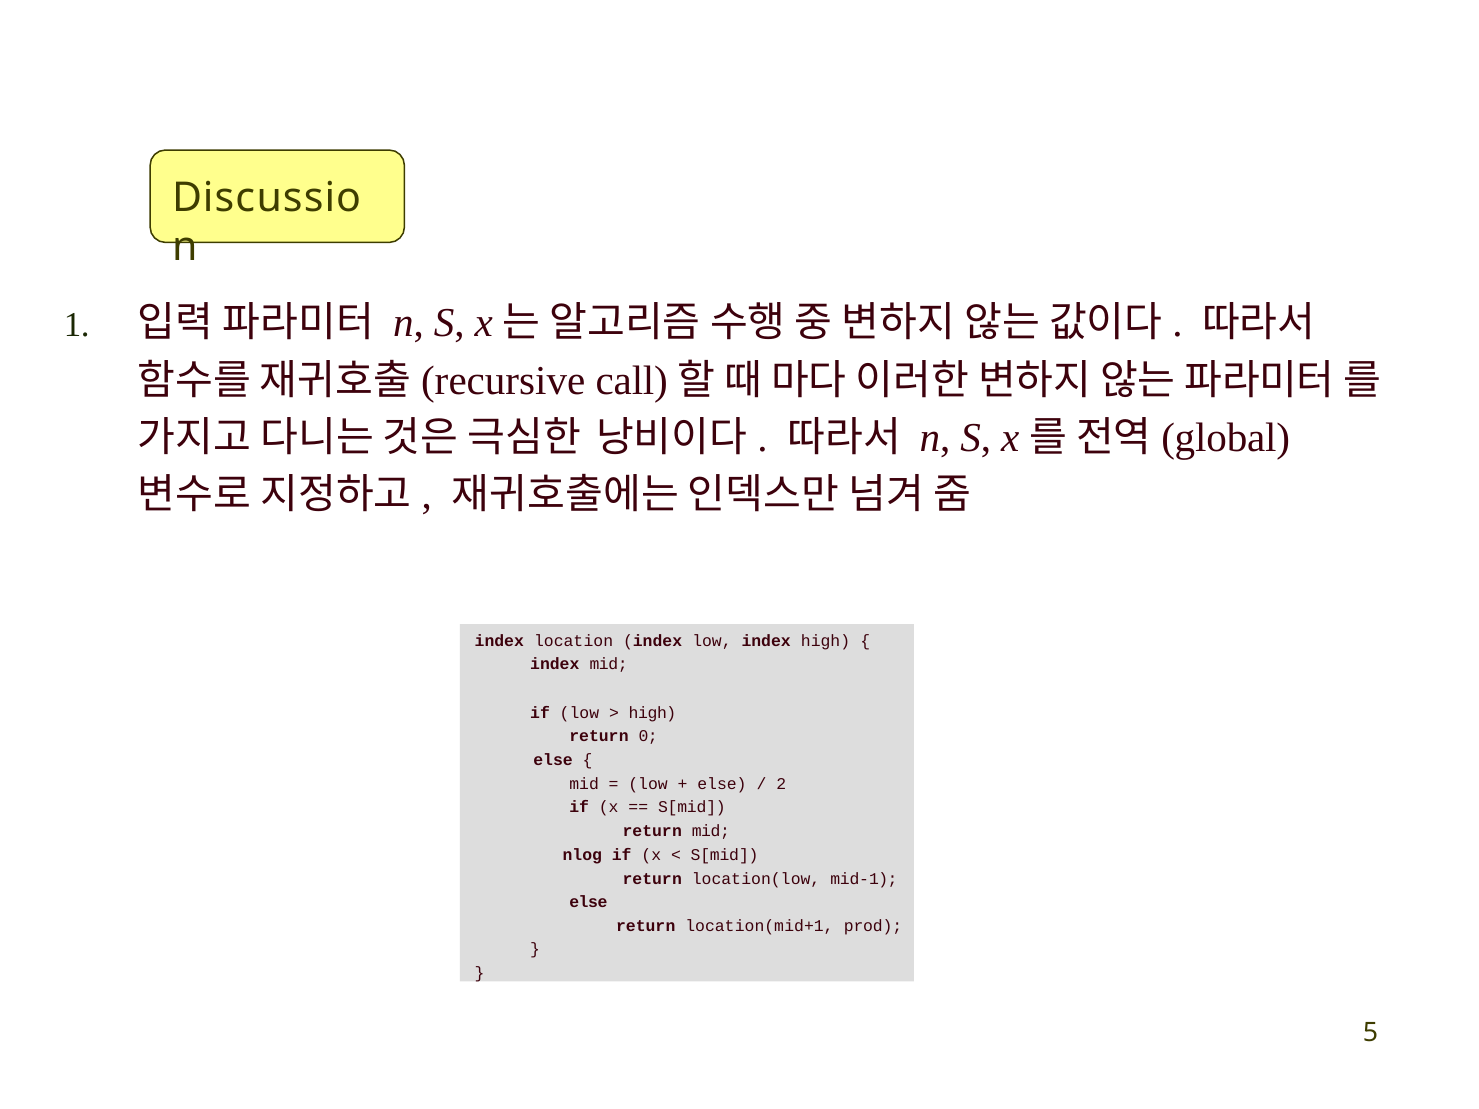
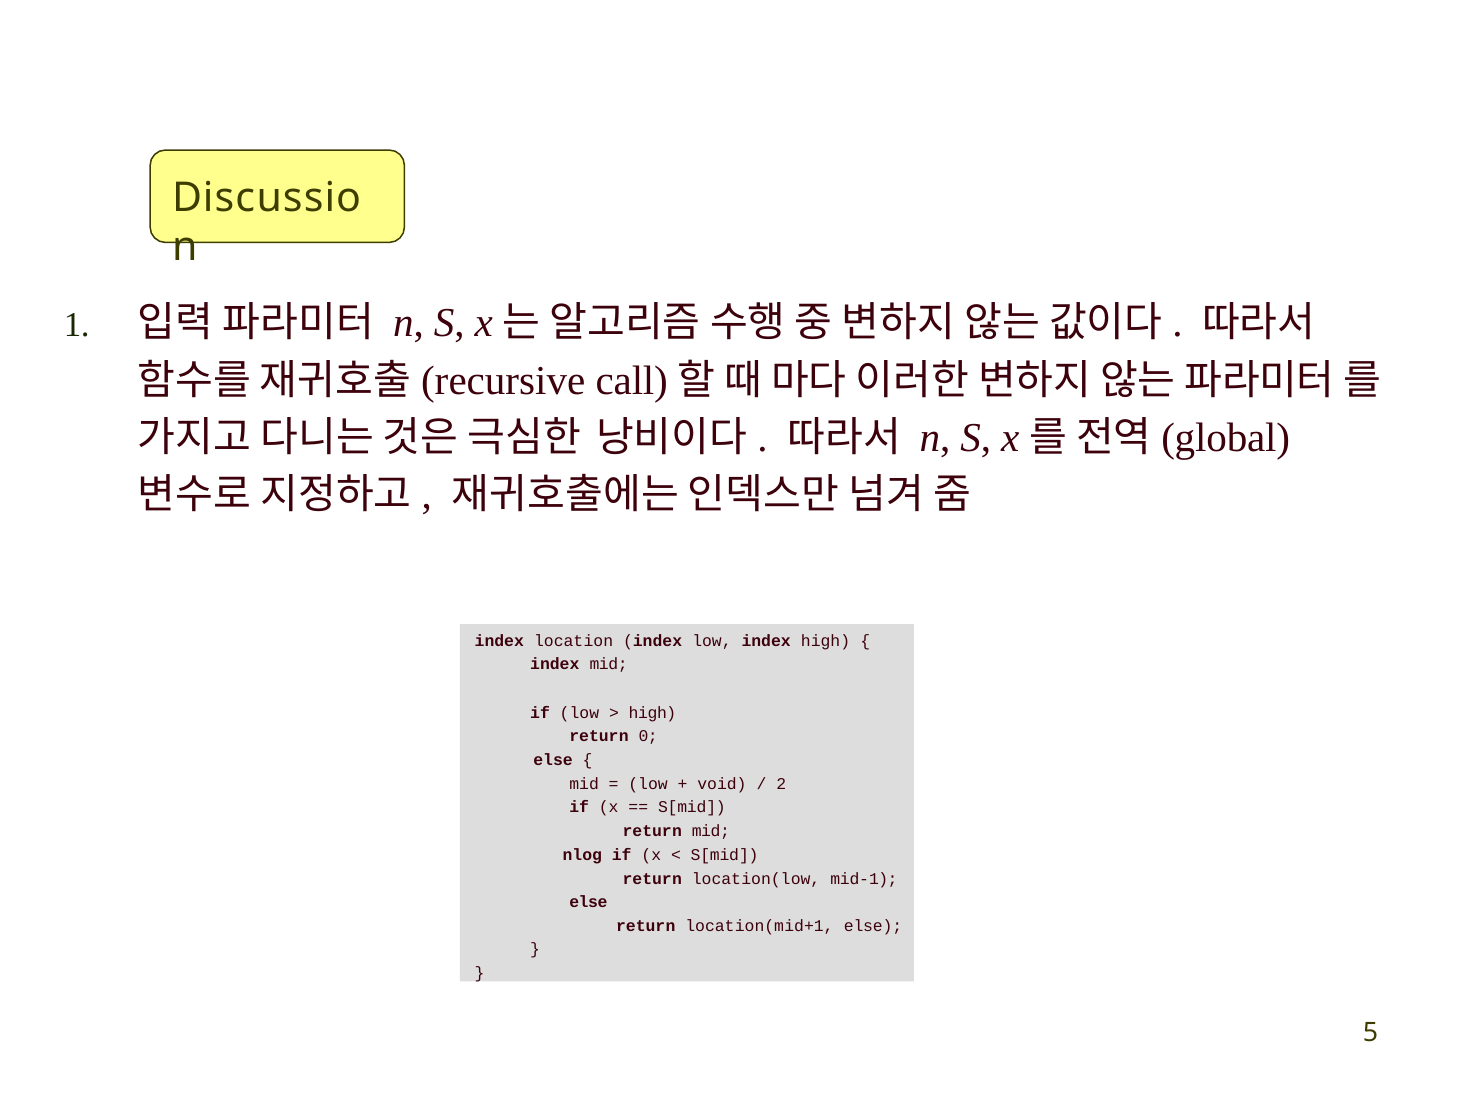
else at (722, 784): else -> void
location(mid+1 prod: prod -> else
